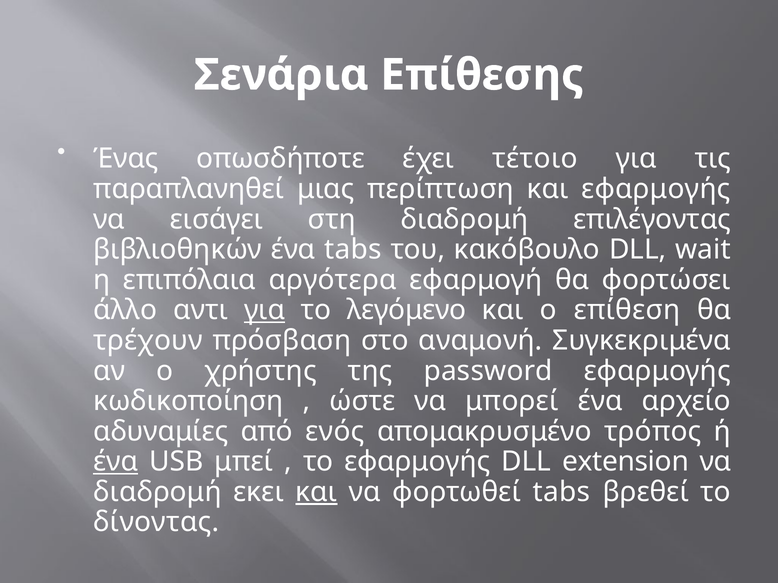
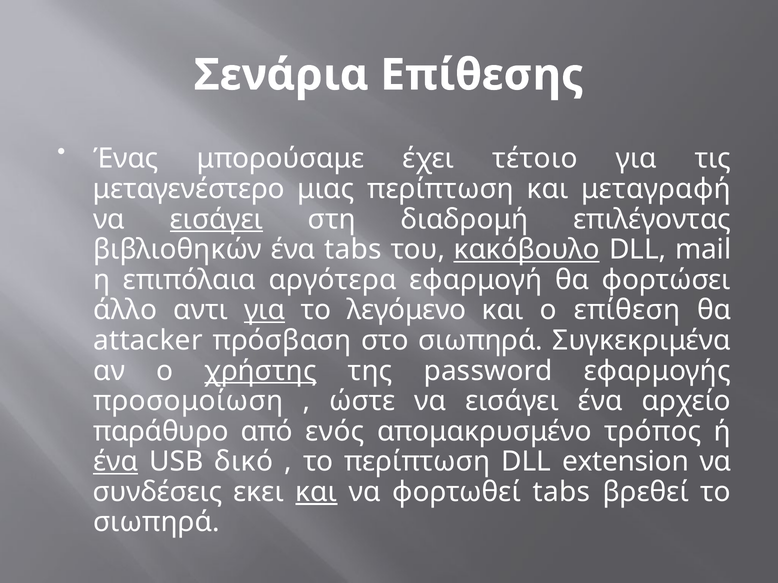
οπωσδήποτε: οπωσδήποτε -> μπορούσαμε
παραπλανηθεί: παραπλανηθεί -> μεταγενέστερο
και εφαρμογής: εφαρμογής -> μεταγραφή
εισάγει at (217, 219) underline: none -> present
κακόβουλο underline: none -> present
wait: wait -> mail
τρέχουν: τρέχουν -> attacker
στο αναμονή: αναμονή -> σιωπηρά
χρήστης underline: none -> present
κωδικοποίηση: κωδικοποίηση -> προσομοίωση
ώστε να μπορεί: μπορεί -> εισάγει
αδυναμίες: αδυναμίες -> παράθυρο
μπεί: μπεί -> δικό
το εφαρμογής: εφαρμογής -> περίπτωση
διαδρομή at (157, 492): διαδρομή -> συνδέσεις
δίνοντας at (156, 523): δίνοντας -> σιωπηρά
